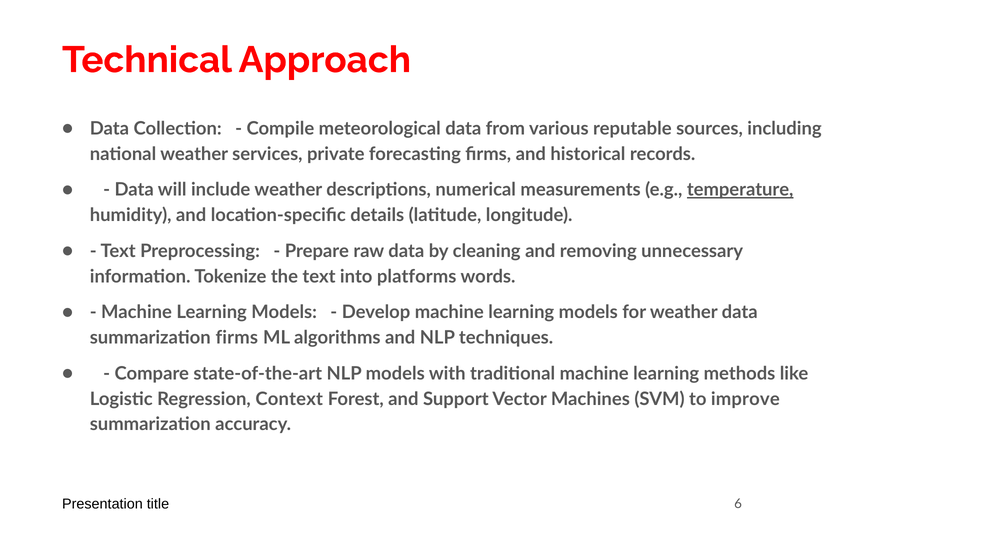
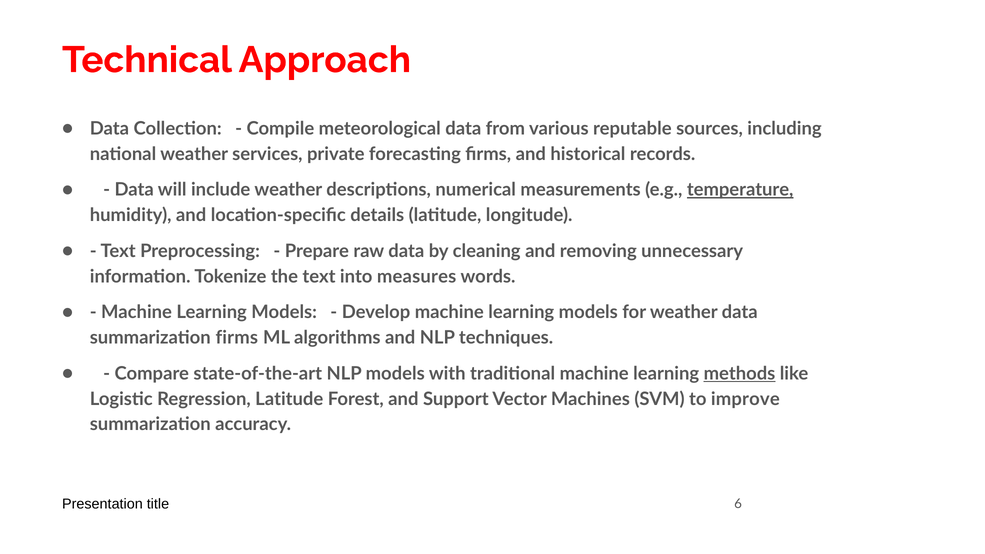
platforms: platforms -> measures
methods underline: none -> present
Regression Context: Context -> Latitude
